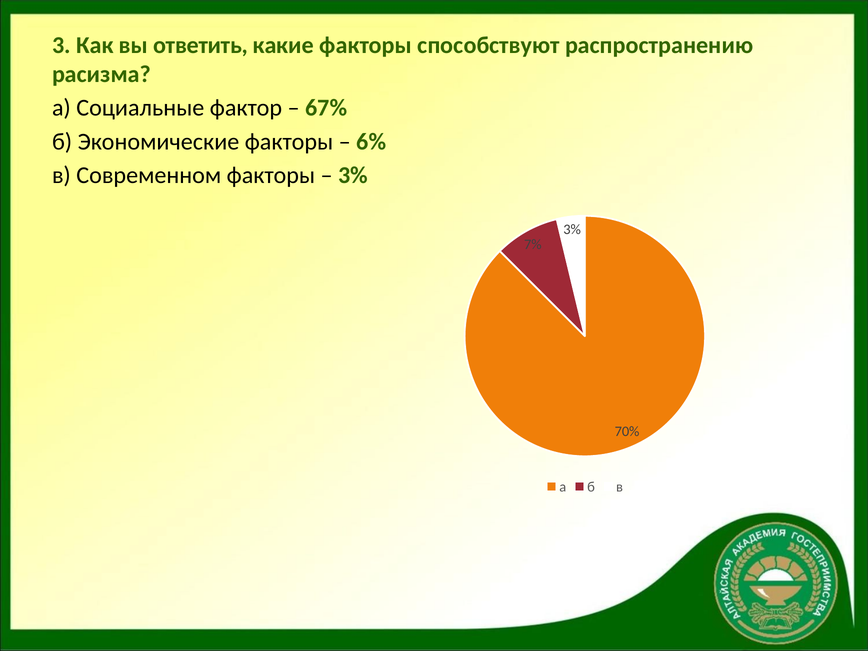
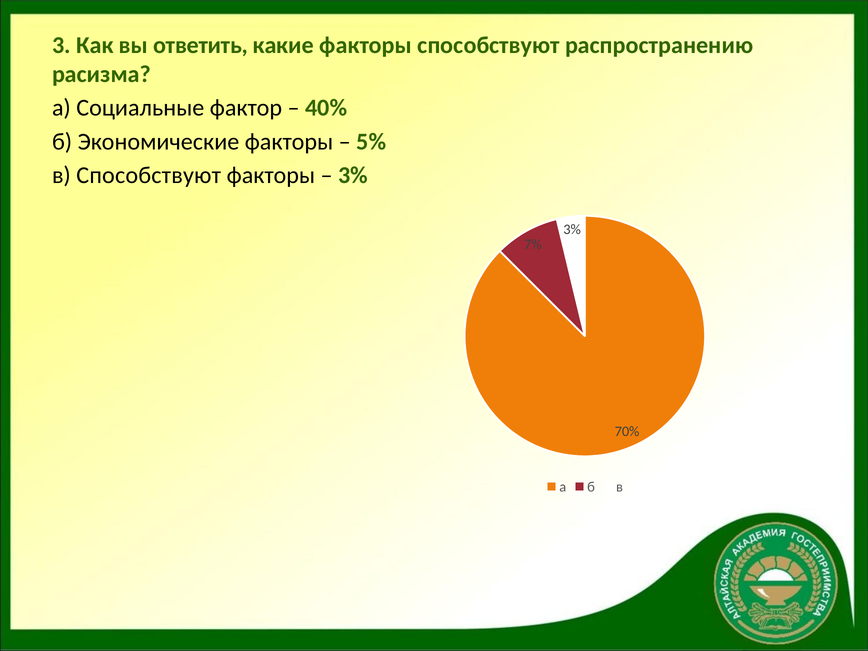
67%: 67% -> 40%
6%: 6% -> 5%
в Современном: Современном -> Способствуют
